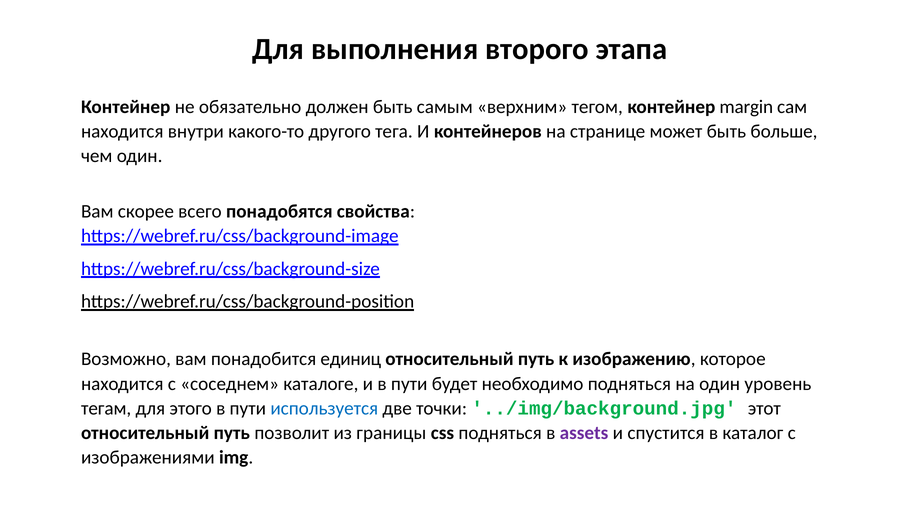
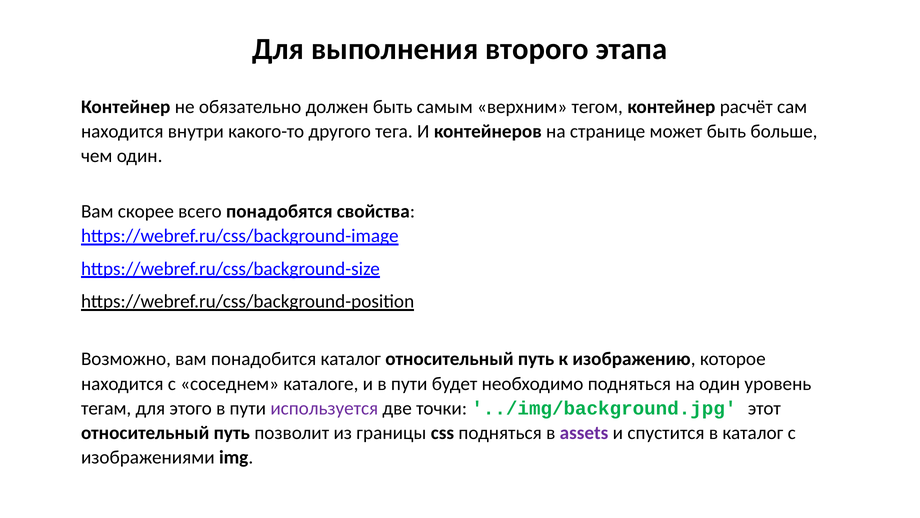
margin: margin -> расчёт
понадобится единиц: единиц -> каталог
используется colour: blue -> purple
